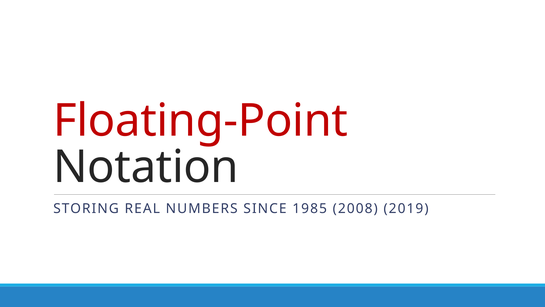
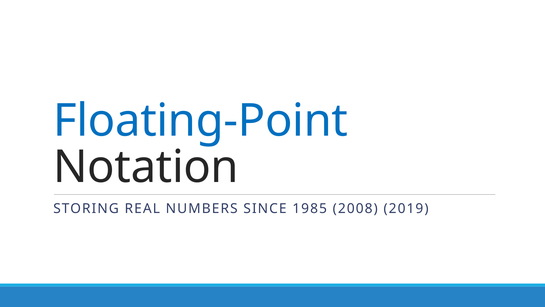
Floating-Point colour: red -> blue
